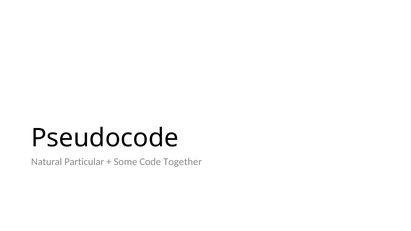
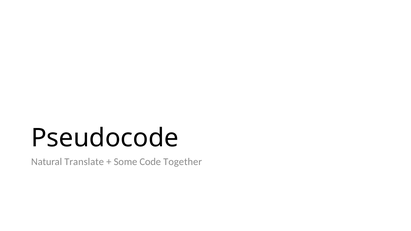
Particular: Particular -> Translate
